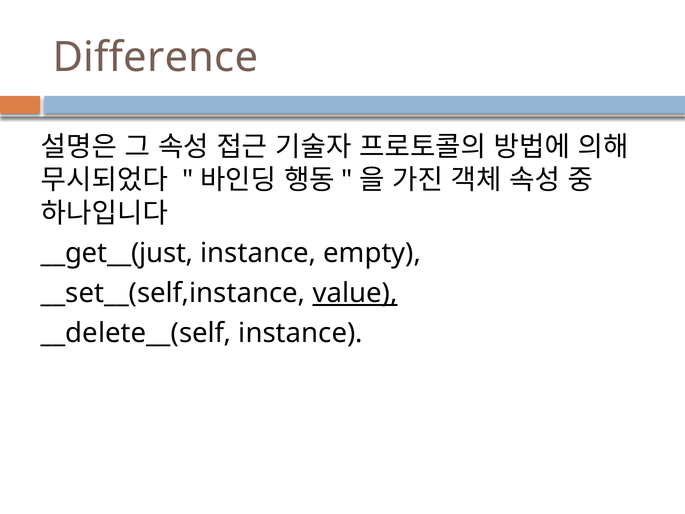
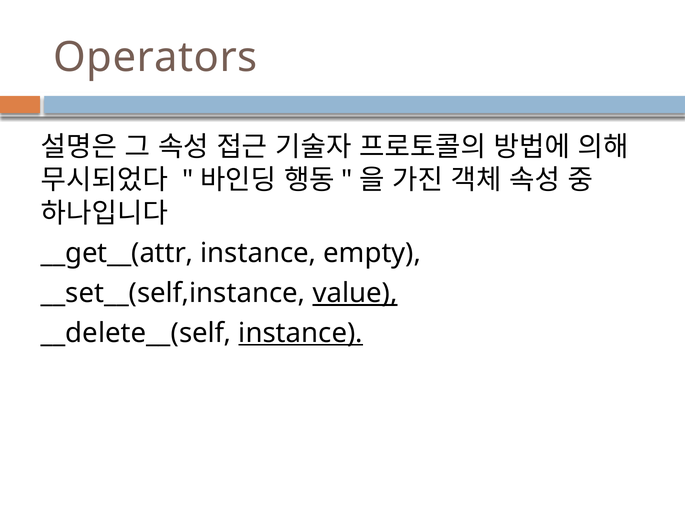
Difference: Difference -> Operators
__get__(just: __get__(just -> __get__(attr
instance at (301, 333) underline: none -> present
